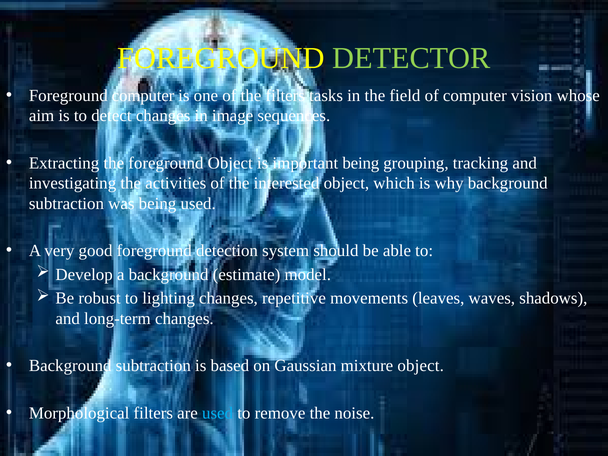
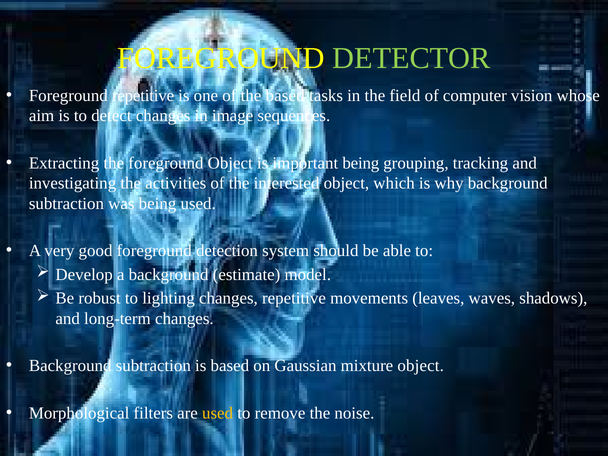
Foreground computer: computer -> repetitive
the filters: filters -> based
used at (218, 413) colour: light blue -> yellow
